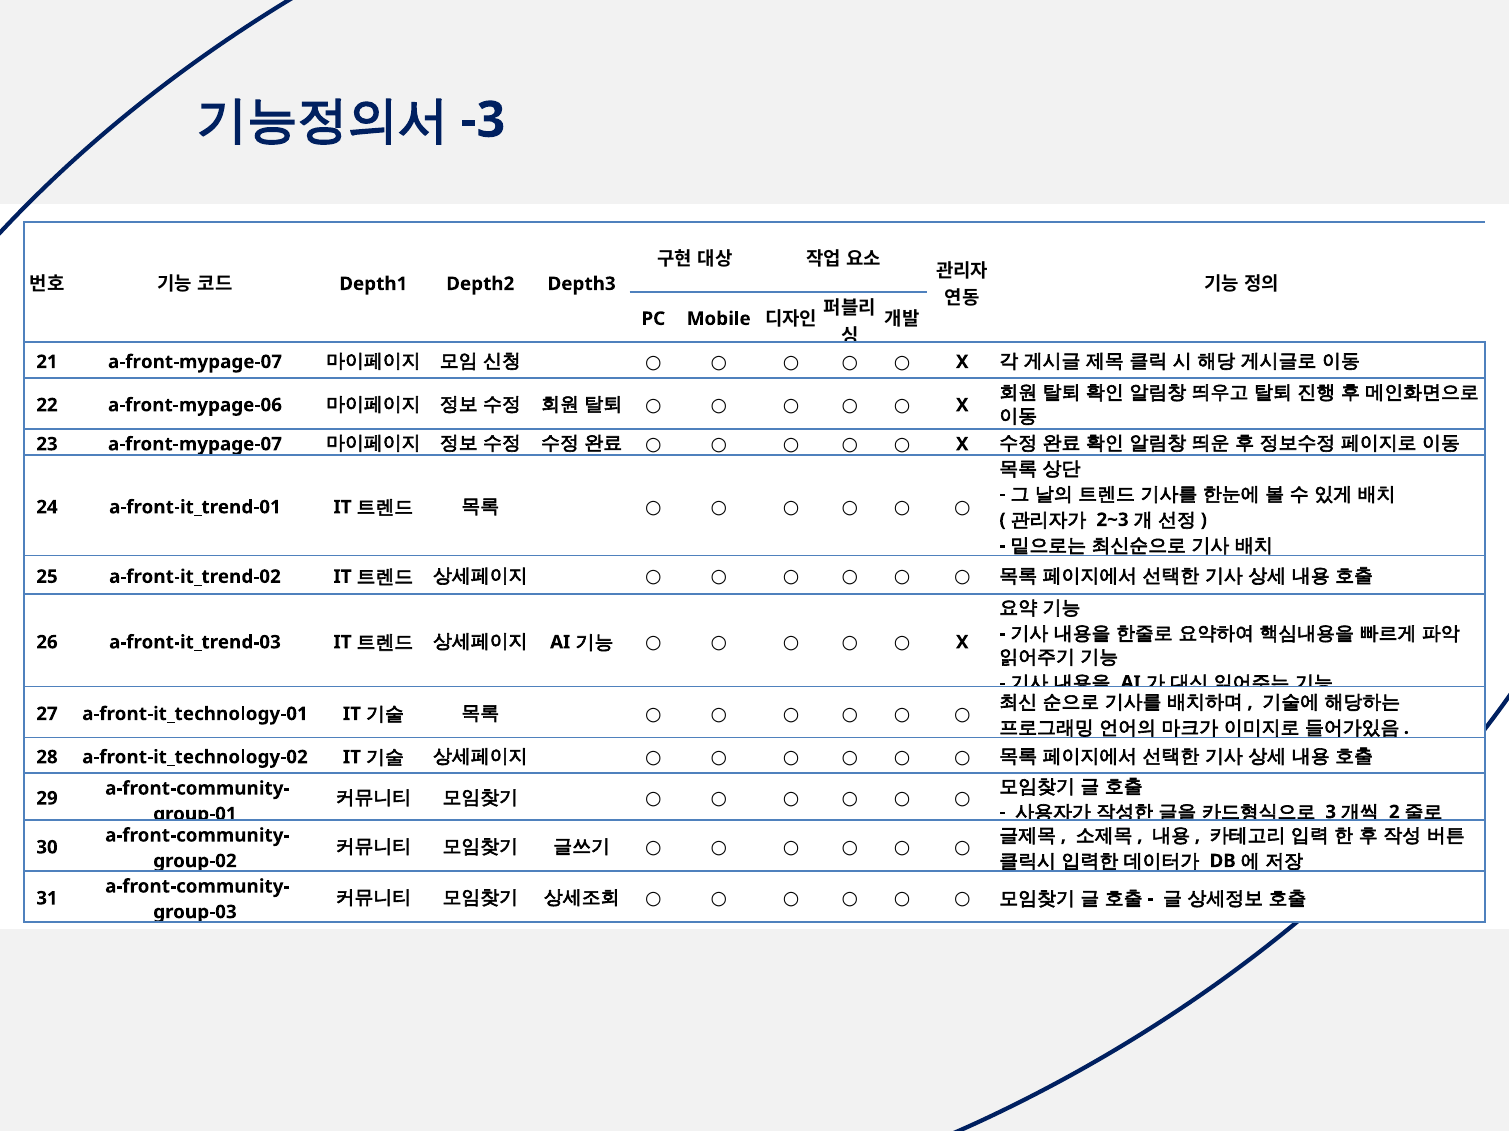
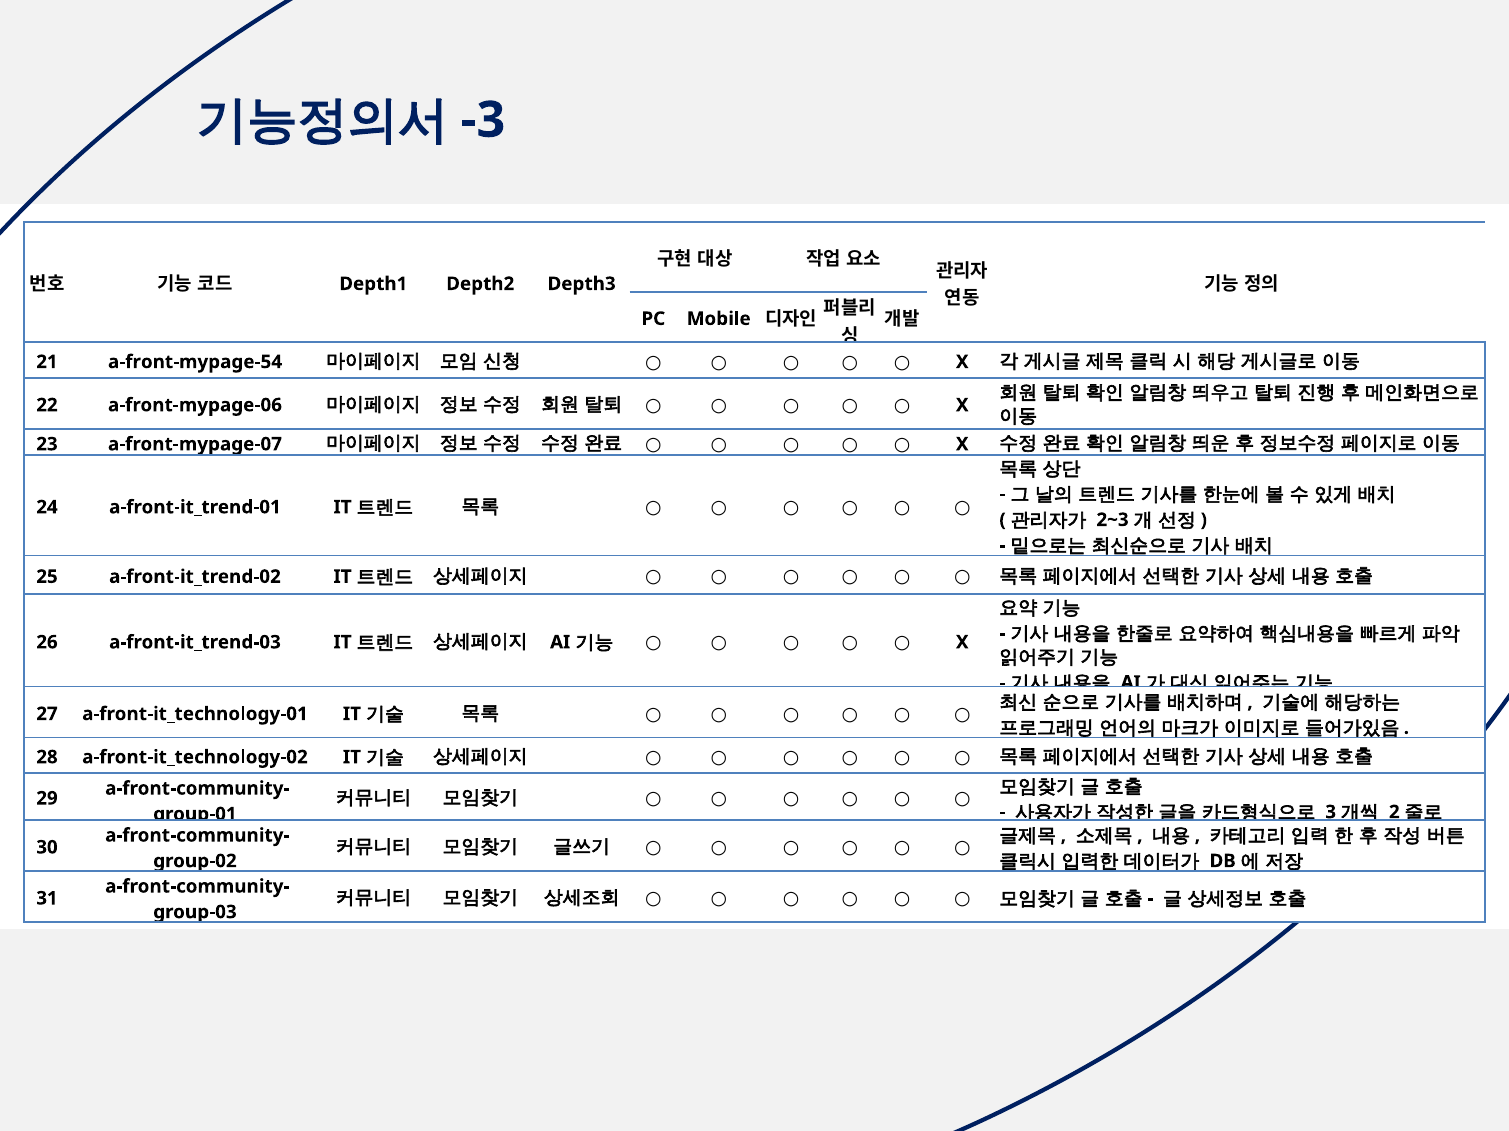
21 a-front-mypage-07: a-front-mypage-07 -> a-front-mypage-54
